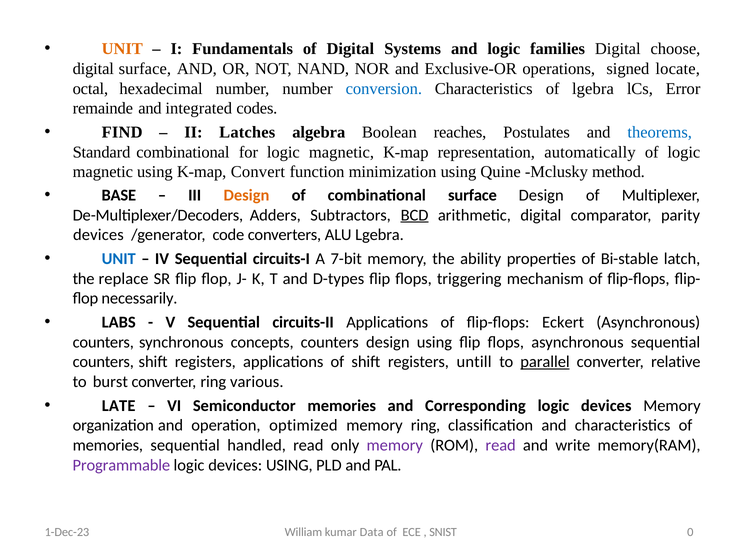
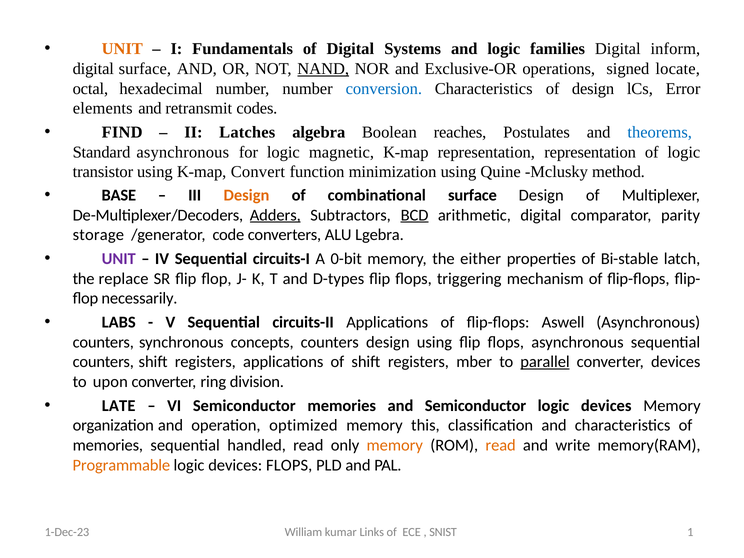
choose: choose -> inform
NAND underline: none -> present
of lgebra: lgebra -> design
remainde: remainde -> elements
integrated: integrated -> retransmit
Standard combinational: combinational -> asynchronous
representation automatically: automatically -> representation
magnetic at (103, 172): magnetic -> transistor
Adders underline: none -> present
devices at (98, 235): devices -> storage
UNIT at (119, 259) colour: blue -> purple
7-bit: 7-bit -> 0-bit
ability: ability -> either
Eckert: Eckert -> Aswell
untill: untill -> mber
converter relative: relative -> devices
burst: burst -> upon
various: various -> division
and Corresponding: Corresponding -> Semiconductor
memory ring: ring -> this
memory at (395, 445) colour: purple -> orange
read at (501, 445) colour: purple -> orange
Programmable colour: purple -> orange
devices USING: USING -> FLOPS
Data: Data -> Links
0: 0 -> 1
